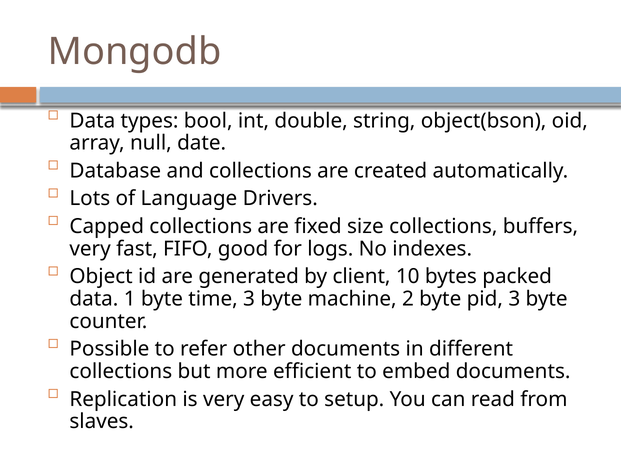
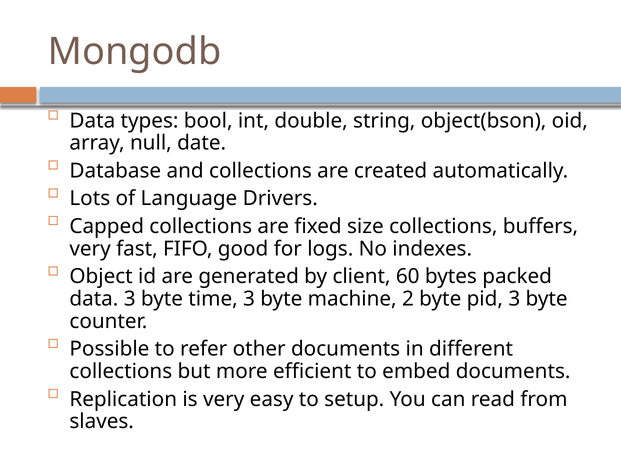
10: 10 -> 60
data 1: 1 -> 3
